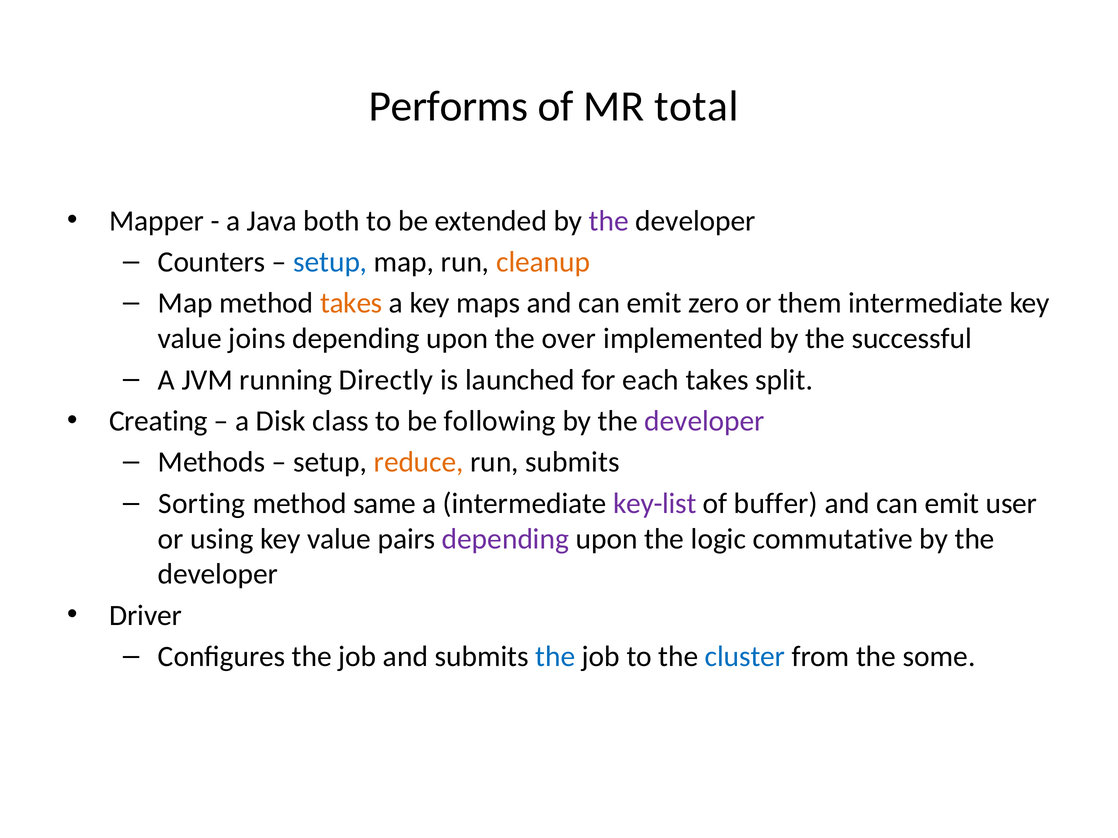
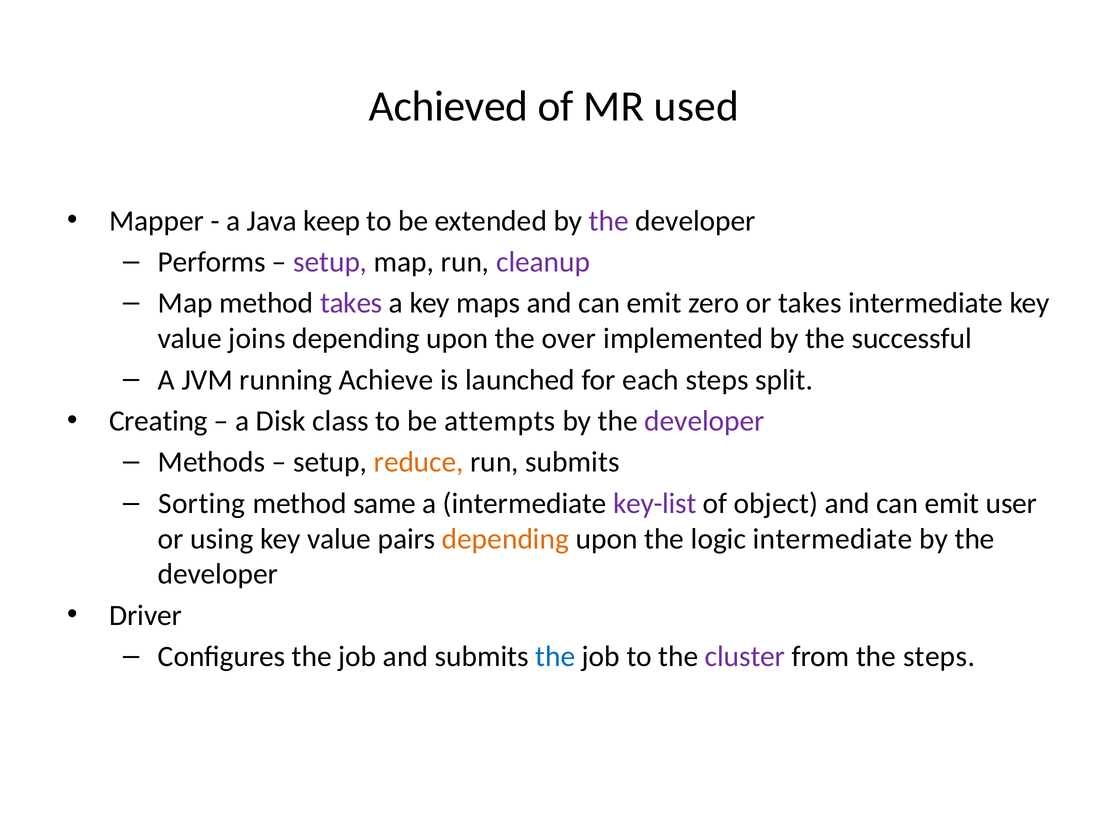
Performs: Performs -> Achieved
total: total -> used
both: both -> keep
Counters: Counters -> Performs
setup at (330, 262) colour: blue -> purple
cleanup colour: orange -> purple
takes at (351, 303) colour: orange -> purple
or them: them -> takes
Directly: Directly -> Achieve
each takes: takes -> steps
following: following -> attempts
buffer: buffer -> object
depending at (505, 539) colour: purple -> orange
logic commutative: commutative -> intermediate
cluster colour: blue -> purple
the some: some -> steps
